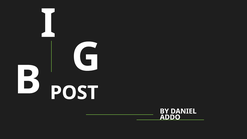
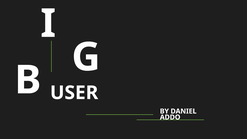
POST: POST -> USER
